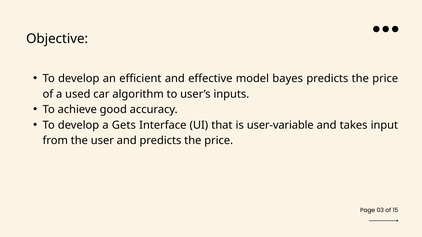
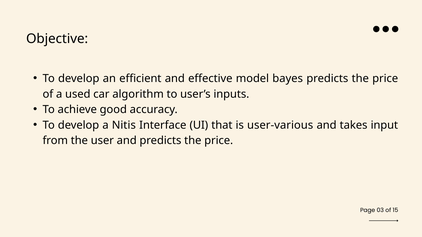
Gets: Gets -> Nitis
user-variable: user-variable -> user-various
